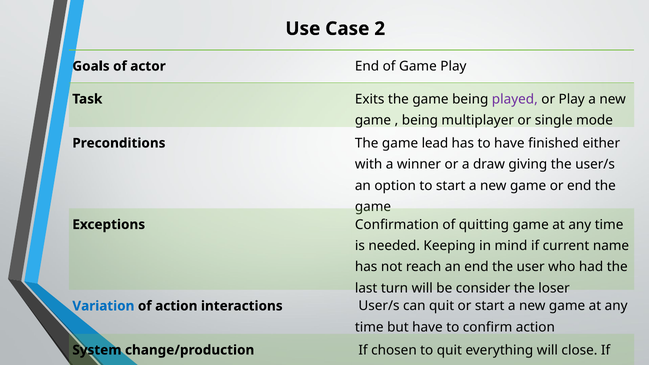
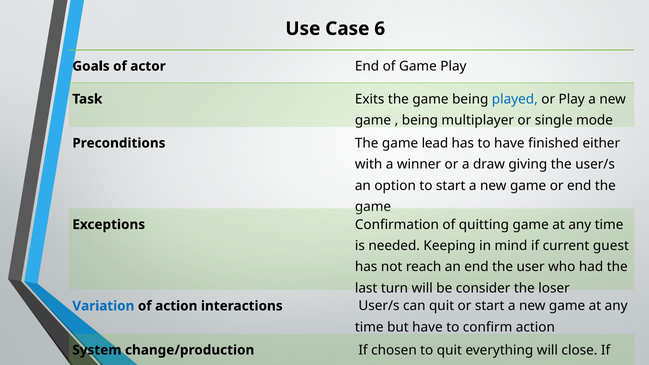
2: 2 -> 6
played colour: purple -> blue
name: name -> guest
